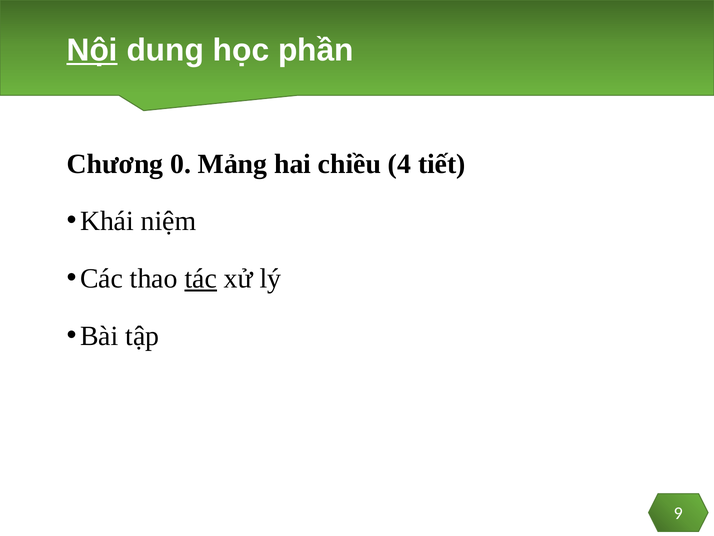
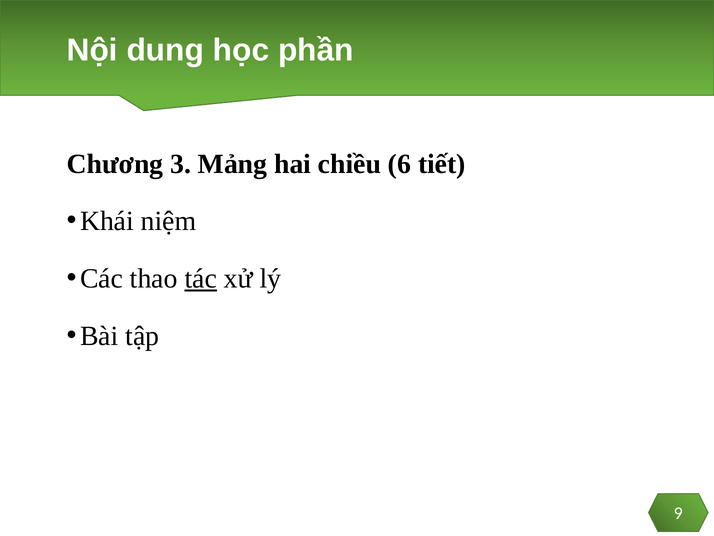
Nội underline: present -> none
0: 0 -> 3
4: 4 -> 6
